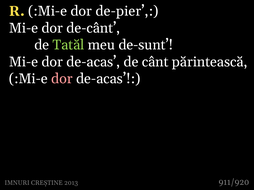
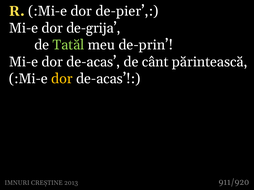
de-cânt: de-cânt -> de-grija
de-sunt: de-sunt -> de-prin
dor at (62, 79) colour: pink -> yellow
